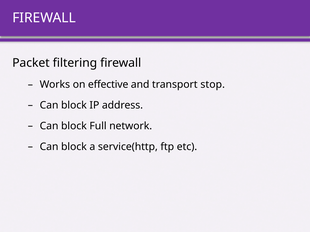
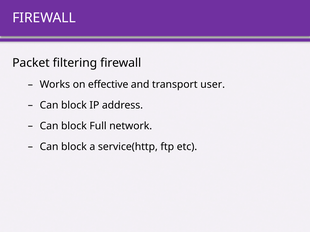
stop: stop -> user
